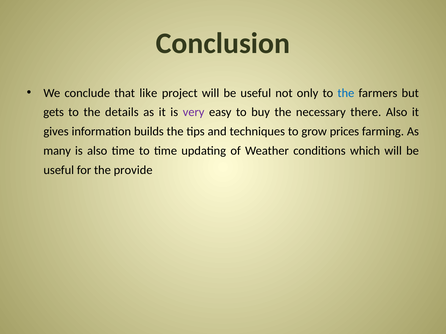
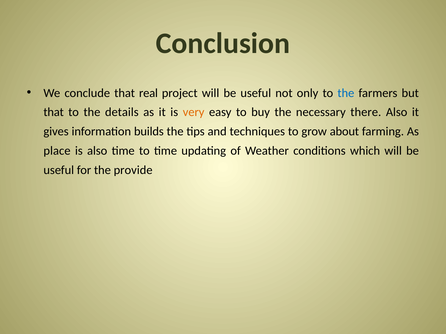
like: like -> real
gets at (54, 112): gets -> that
very colour: purple -> orange
prices: prices -> about
many: many -> place
